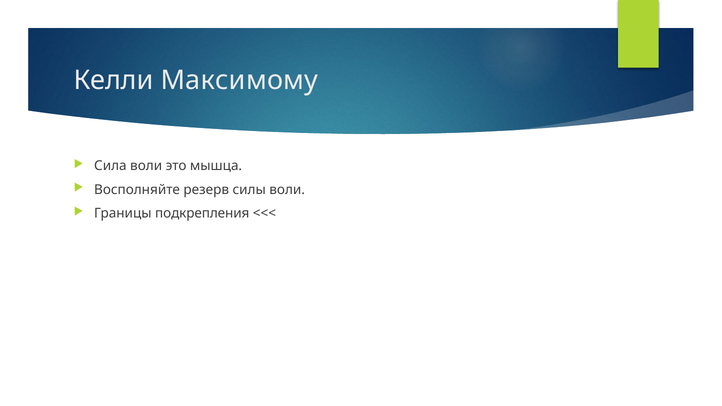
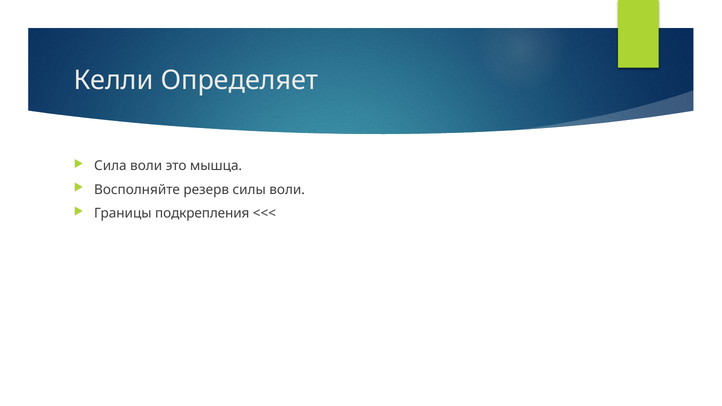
Максимому: Максимому -> Определяет
